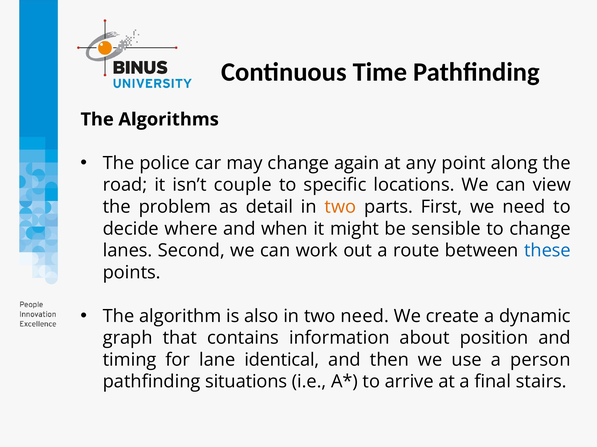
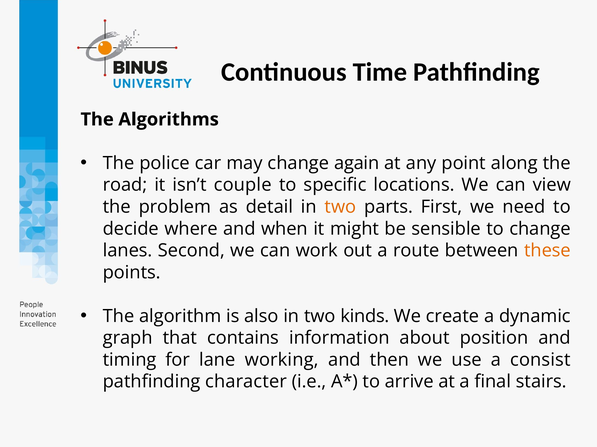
these colour: blue -> orange
two need: need -> kinds
identical: identical -> working
person: person -> consist
situations: situations -> character
